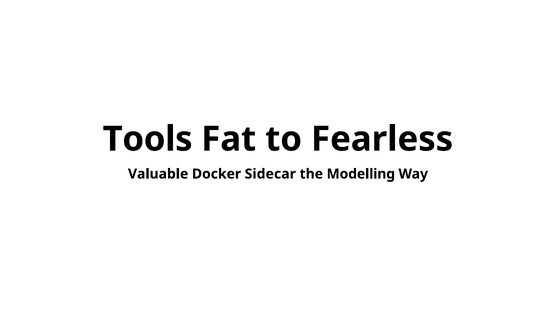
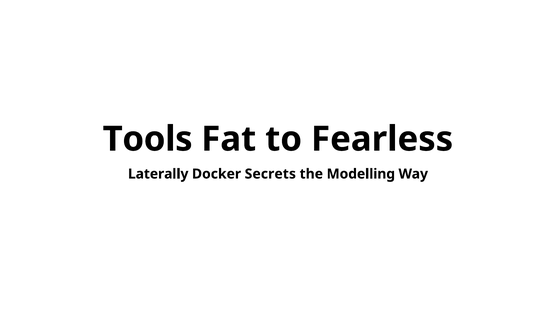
Valuable: Valuable -> Laterally
Sidecar: Sidecar -> Secrets
